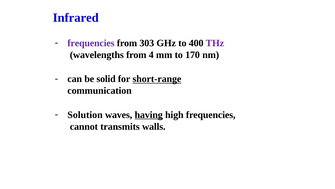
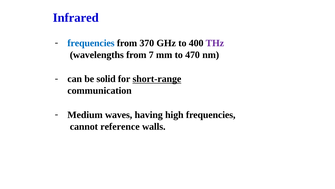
frequencies at (91, 43) colour: purple -> blue
303: 303 -> 370
4: 4 -> 7
170: 170 -> 470
Solution: Solution -> Medium
having underline: present -> none
transmits: transmits -> reference
